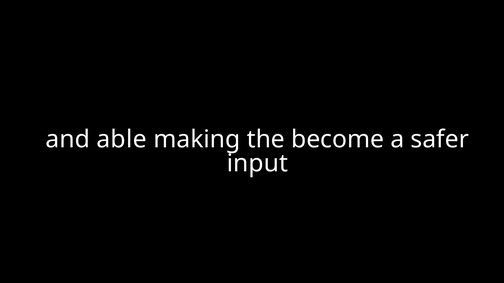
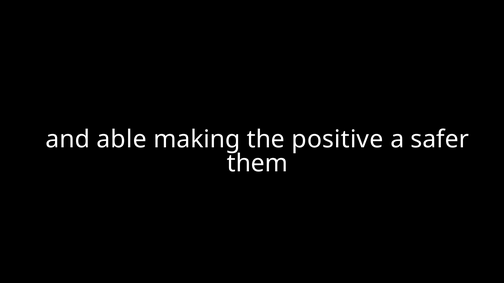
become: become -> positive
input: input -> them
